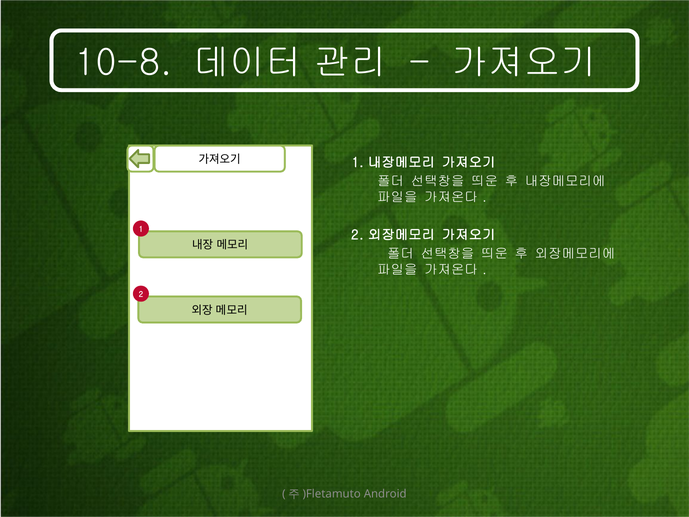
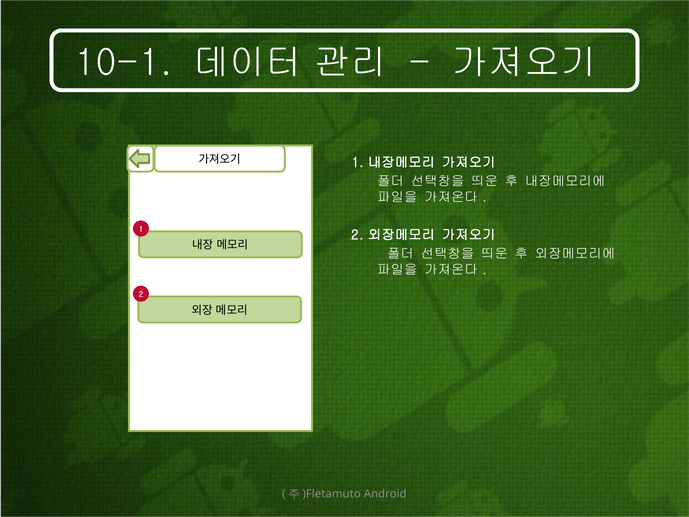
10-8: 10-8 -> 10-1
